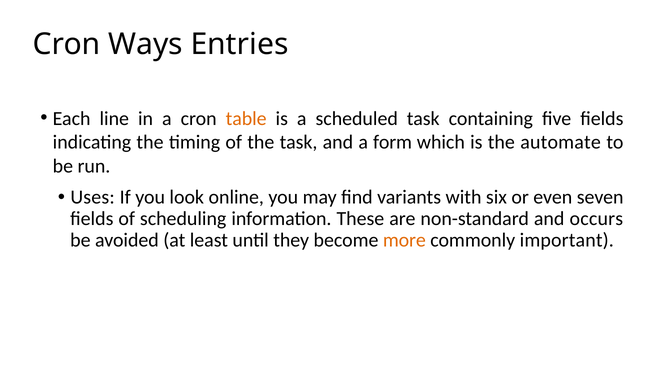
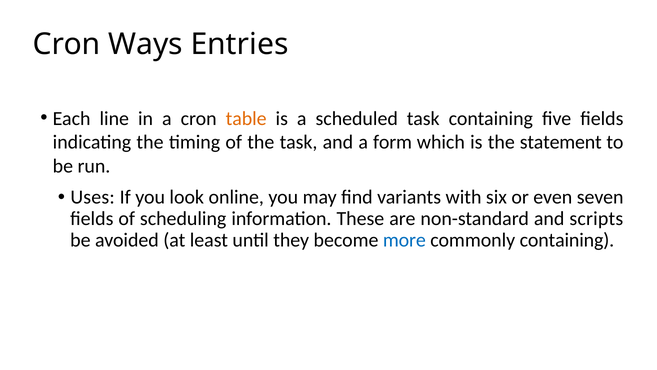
automate: automate -> statement
occurs: occurs -> scripts
more colour: orange -> blue
commonly important: important -> containing
